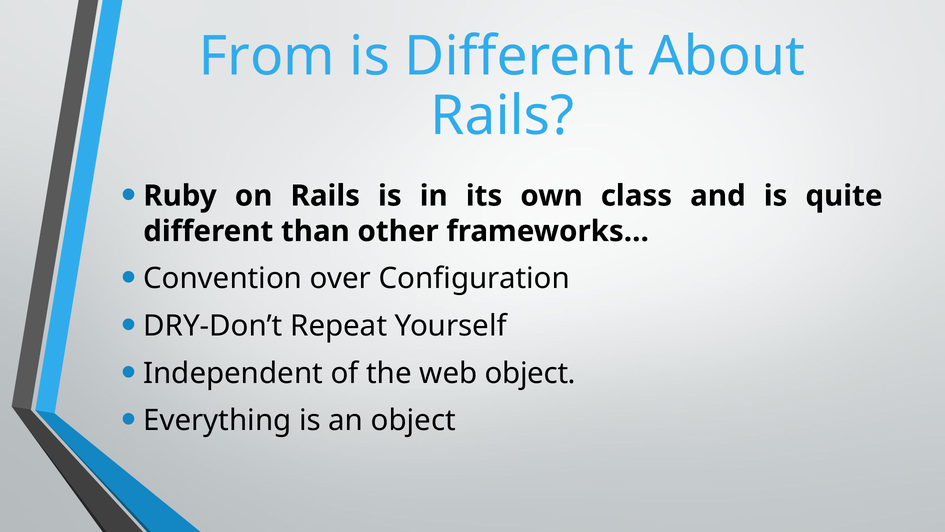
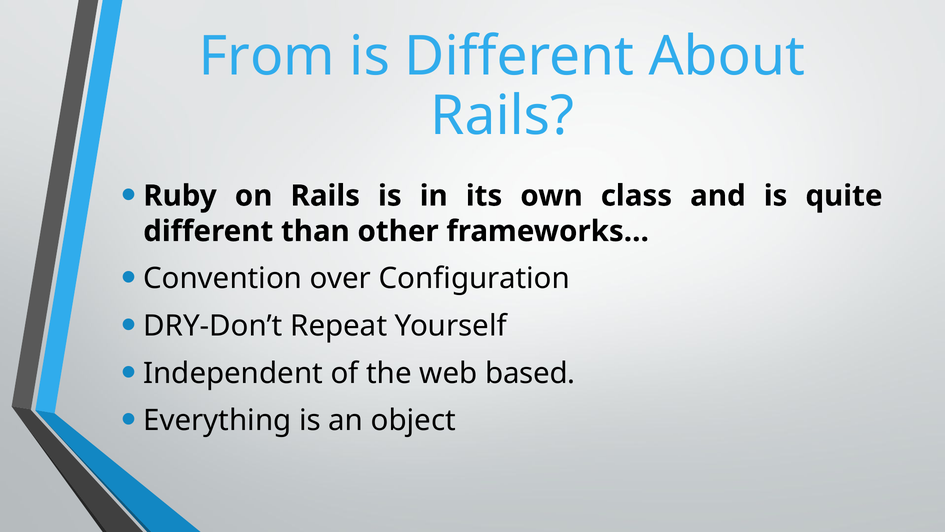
web object: object -> based
